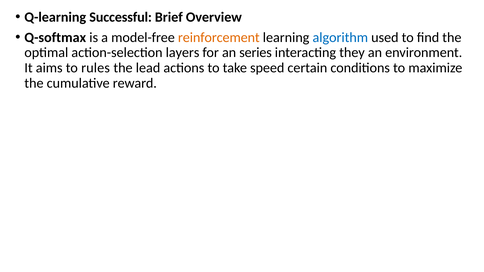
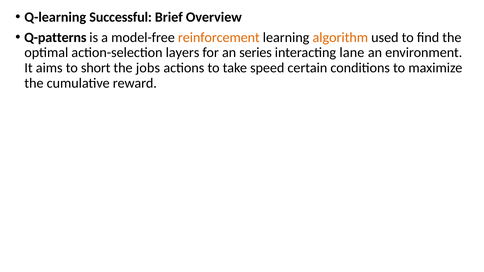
Q-softmax: Q-softmax -> Q-patterns
algorithm colour: blue -> orange
they: they -> lane
rules: rules -> short
lead: lead -> jobs
